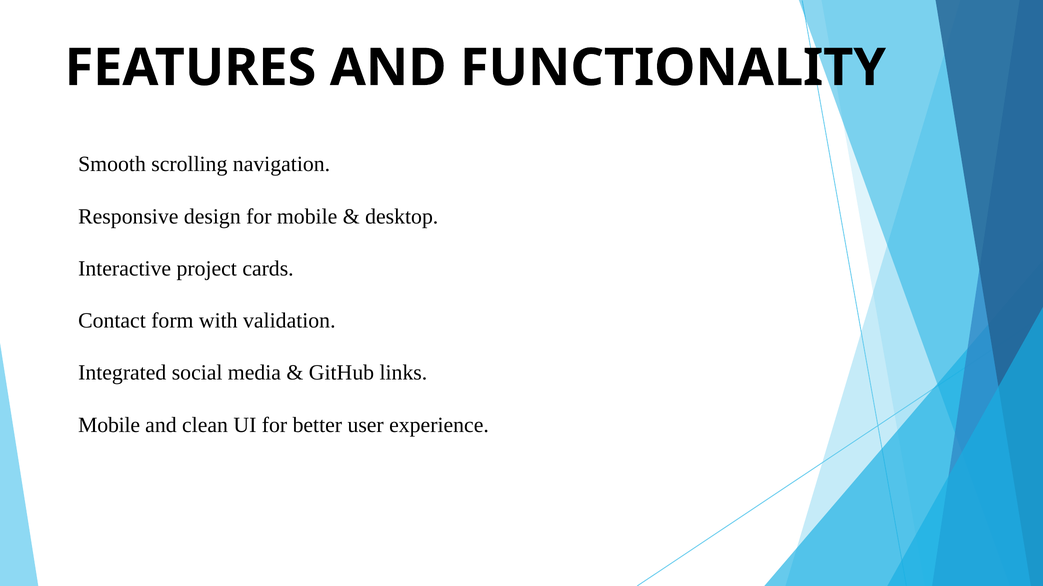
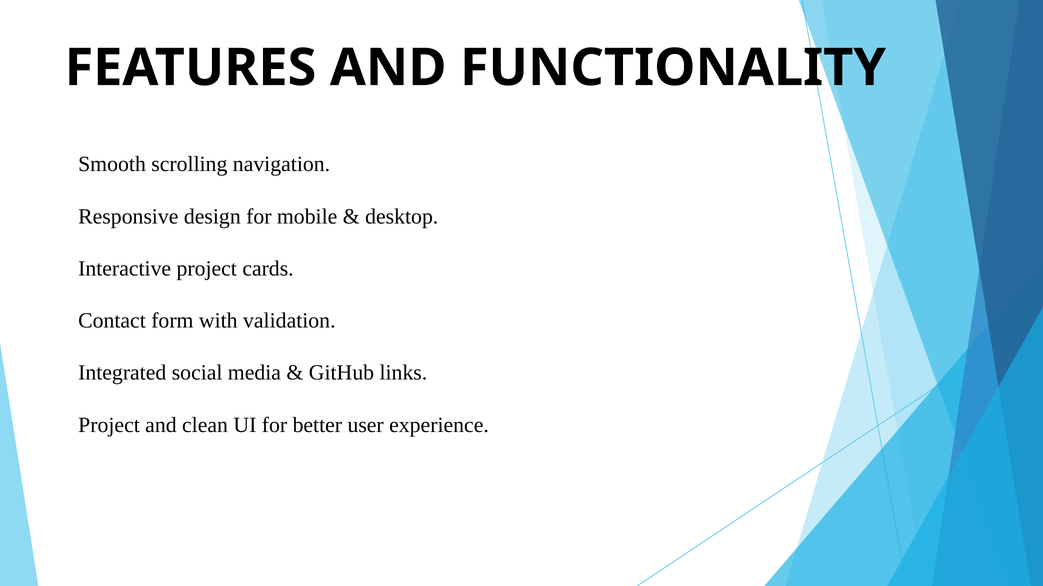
Mobile at (109, 425): Mobile -> Project
